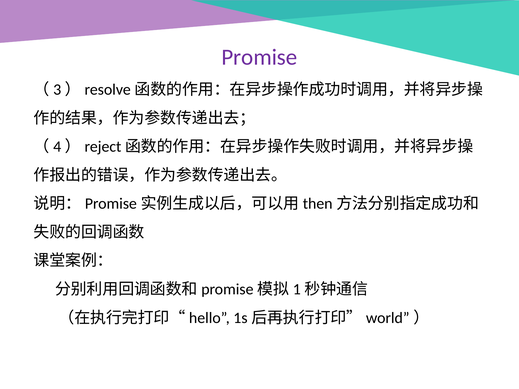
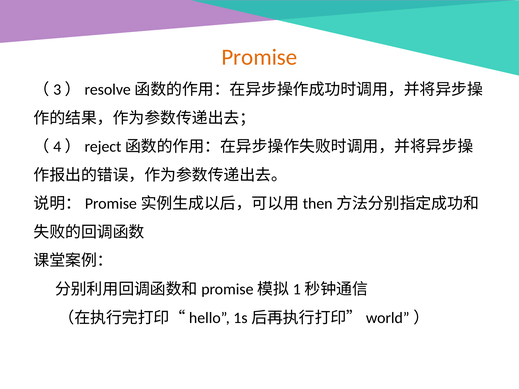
Promise colour: purple -> orange
